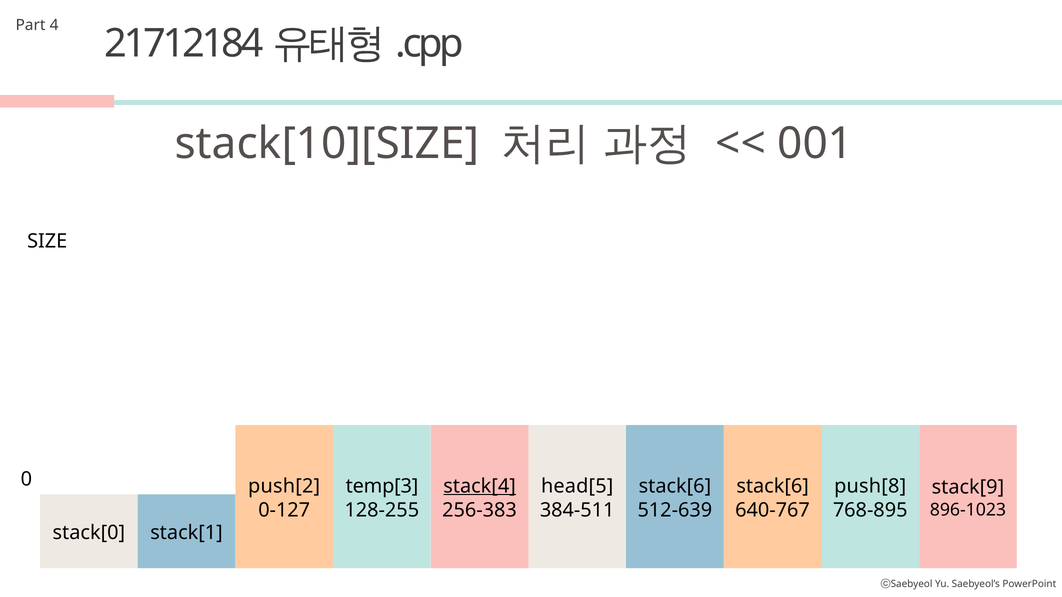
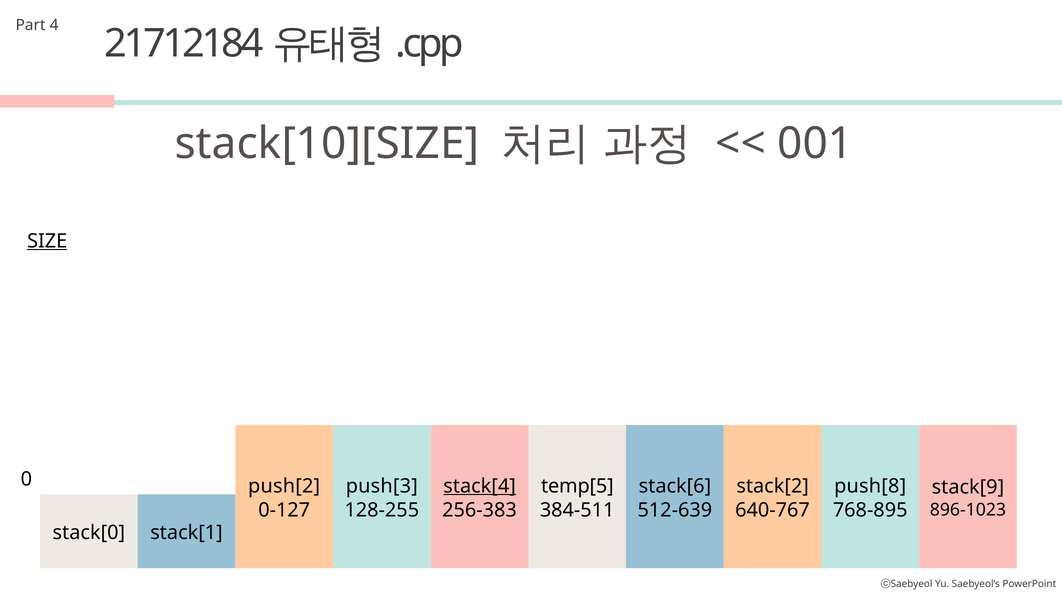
SIZE underline: none -> present
temp[3: temp[3 -> push[3
head[5: head[5 -> temp[5
stack[6 at (773, 486): stack[6 -> stack[2
